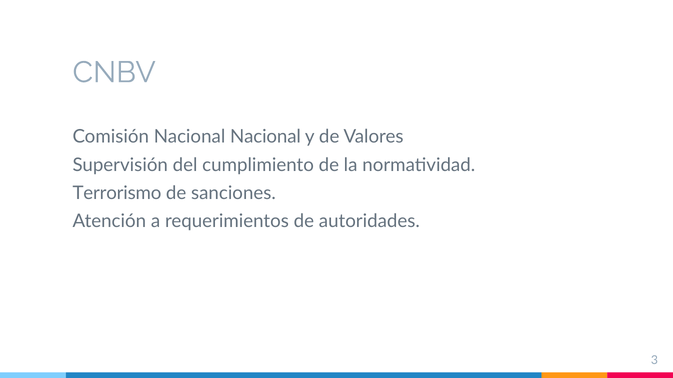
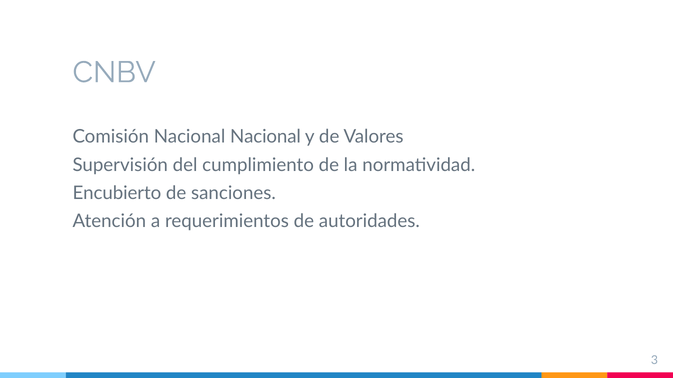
Terrorismo: Terrorismo -> Encubierto
